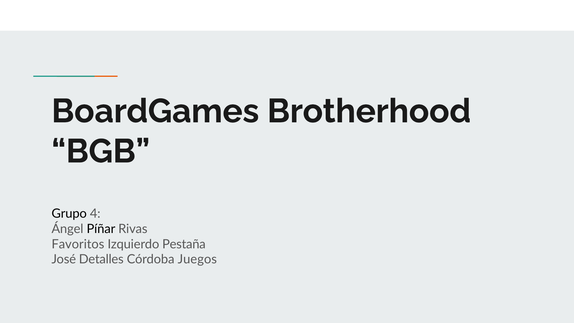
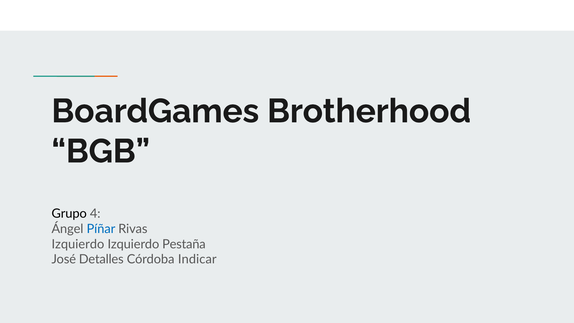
Píñar colour: black -> blue
Favoritos at (78, 244): Favoritos -> Izquierdo
Juegos: Juegos -> Indicar
